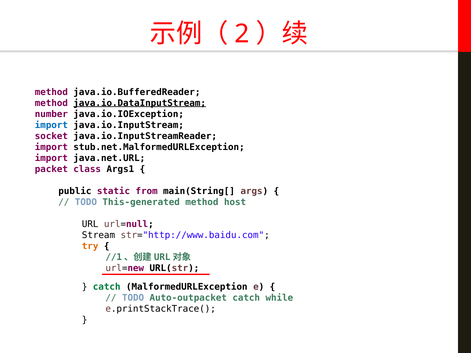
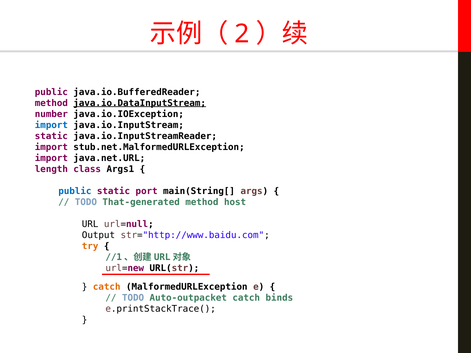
method at (51, 92): method -> public
socket at (51, 136): socket -> static
packet: packet -> length
public at (75, 191) colour: black -> blue
from: from -> port
This-generated: This-generated -> That-generated
Stream: Stream -> Output
catch at (107, 287) colour: green -> orange
while: while -> binds
